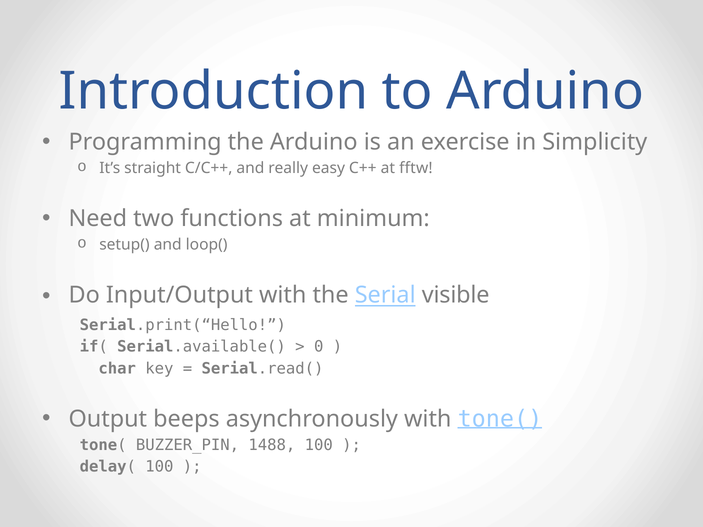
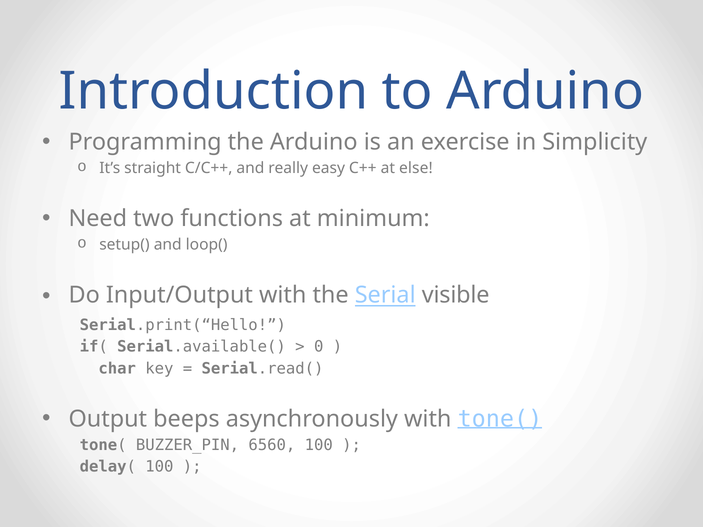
fftw: fftw -> else
1488: 1488 -> 6560
